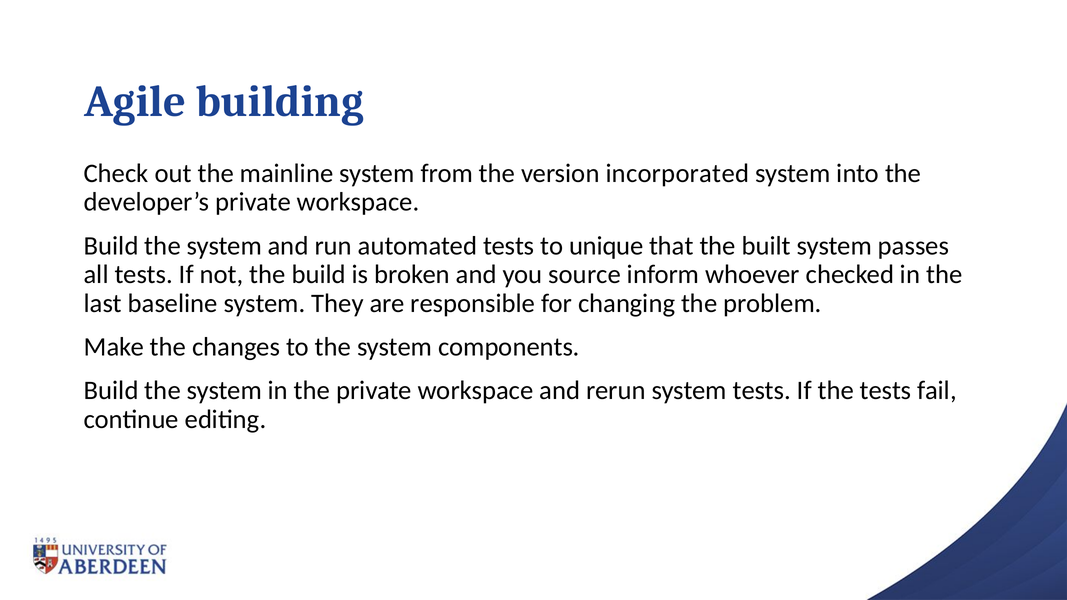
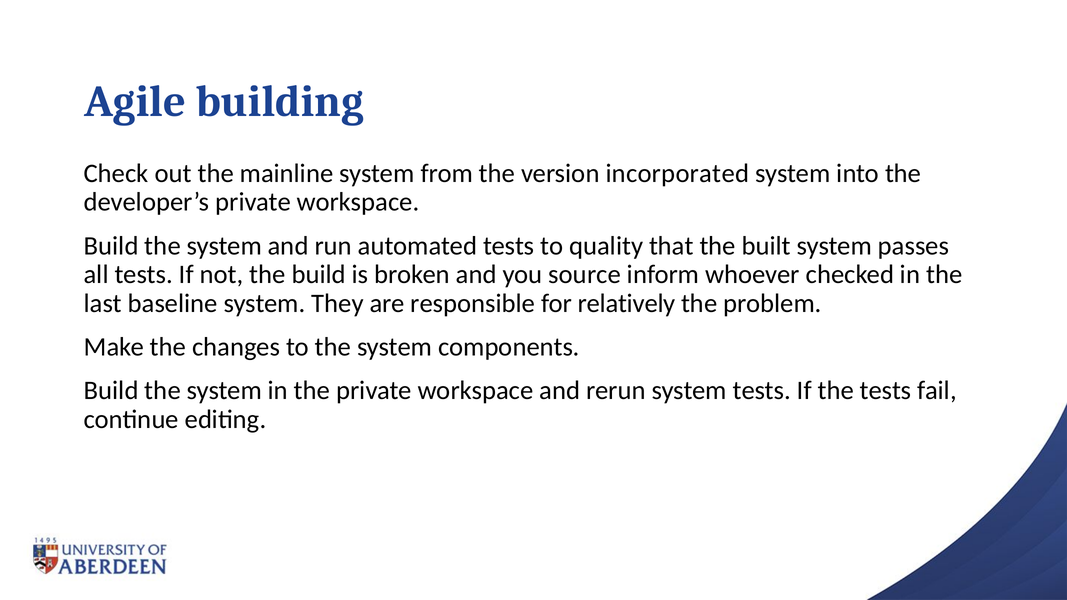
unique: unique -> quality
changing: changing -> relatively
